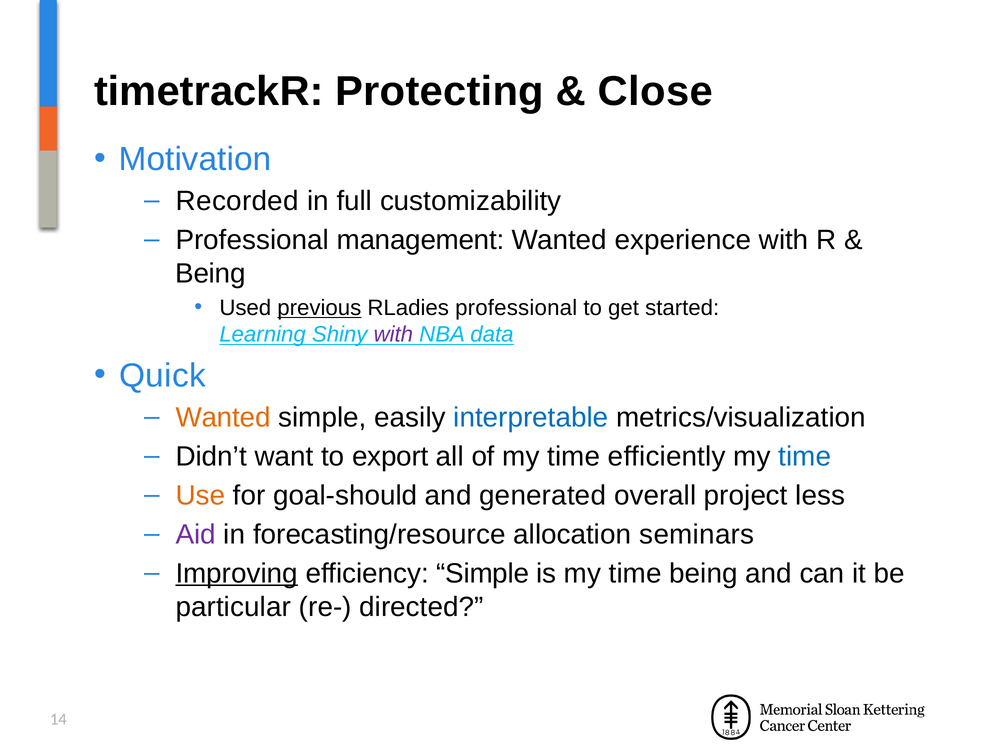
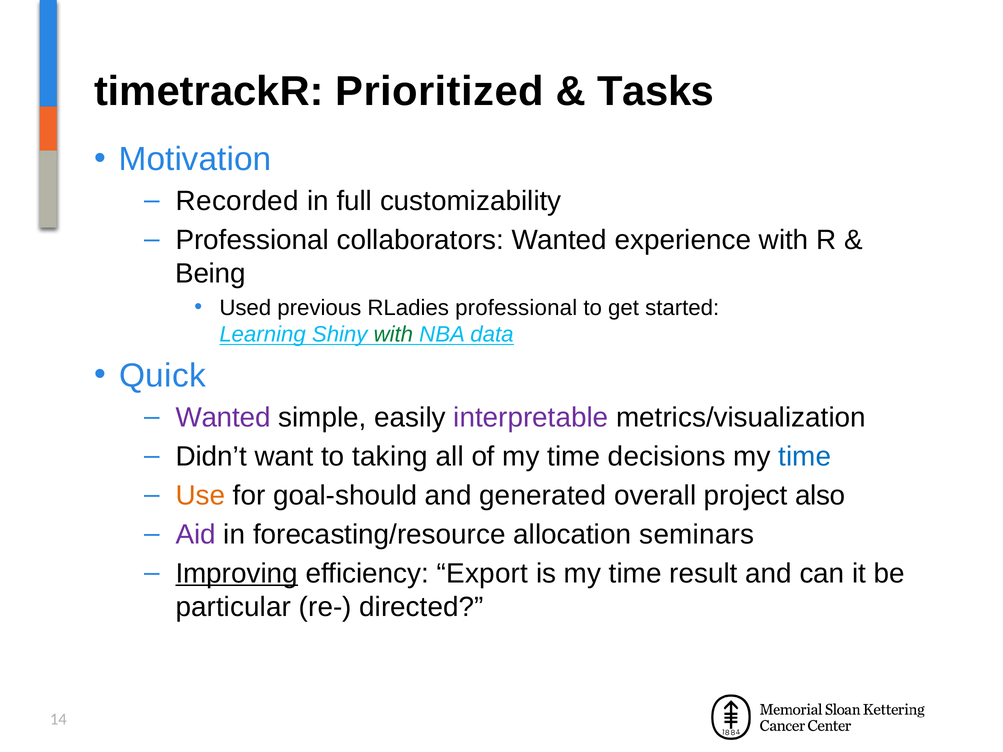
Protecting: Protecting -> Prioritized
Close: Close -> Tasks
management: management -> collaborators
previous underline: present -> none
with at (393, 335) colour: purple -> green
Wanted at (223, 418) colour: orange -> purple
interpretable colour: blue -> purple
export: export -> taking
efficiently: efficiently -> decisions
less: less -> also
efficiency Simple: Simple -> Export
time being: being -> result
